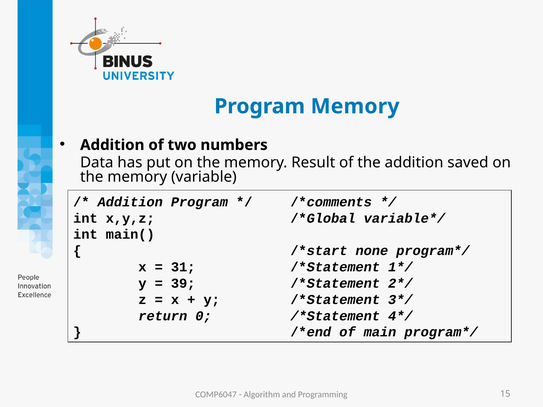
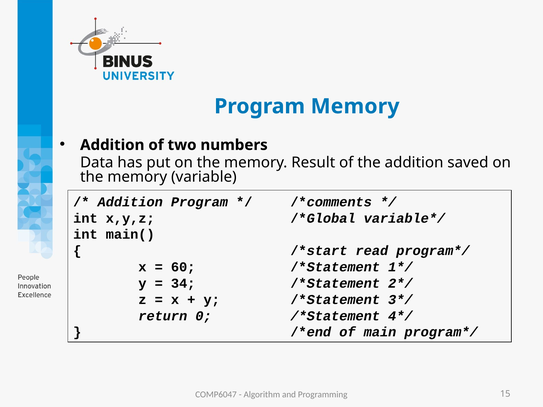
none: none -> read
31: 31 -> 60
39: 39 -> 34
